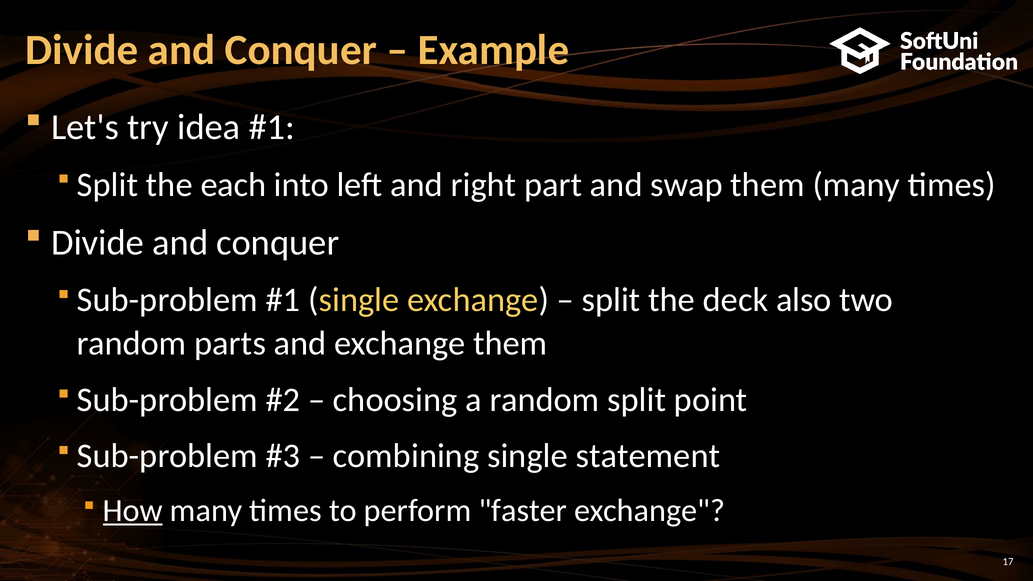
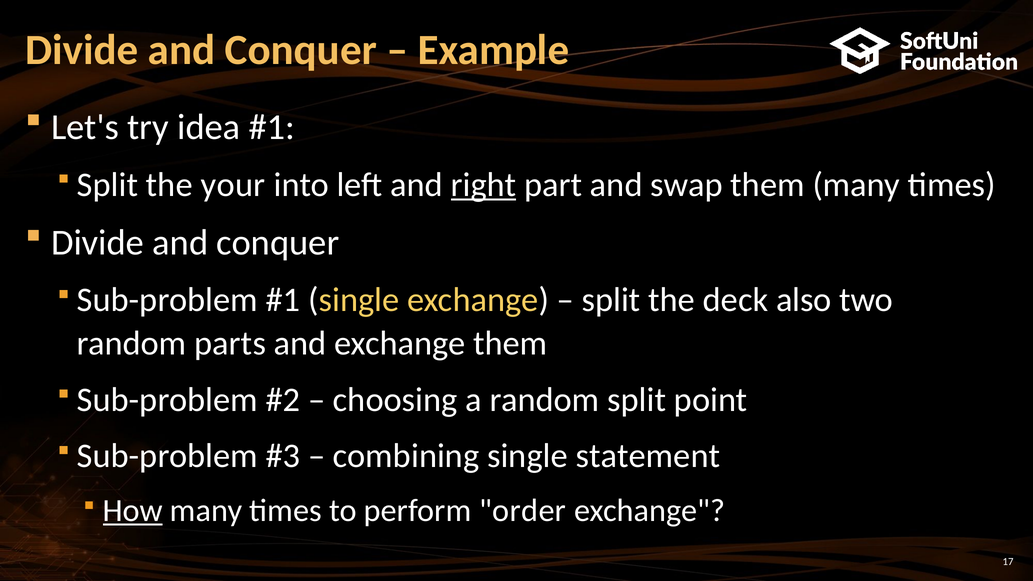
each: each -> your
right underline: none -> present
faster: faster -> order
